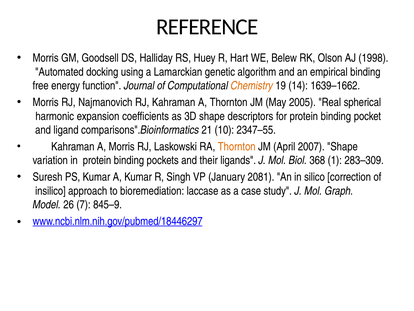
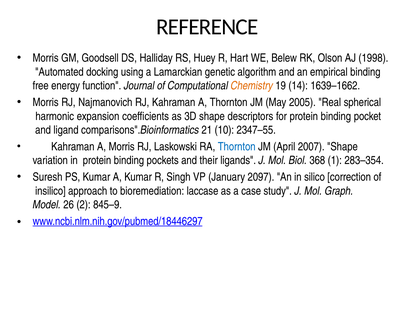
Thornton at (237, 146) colour: orange -> blue
283–309: 283–309 -> 283–354
2081: 2081 -> 2097
7: 7 -> 2
